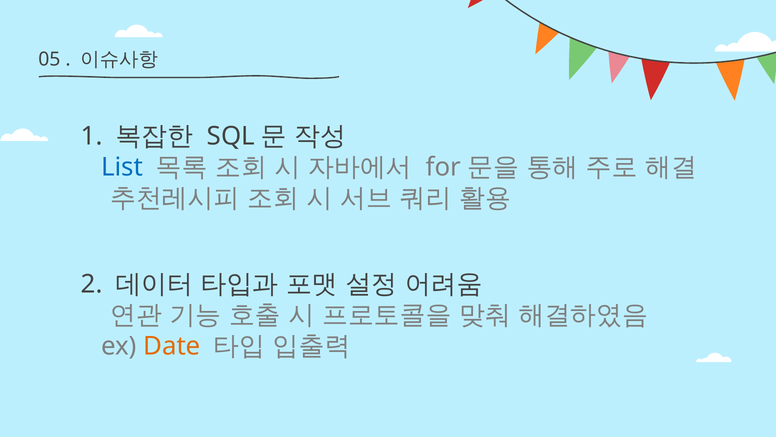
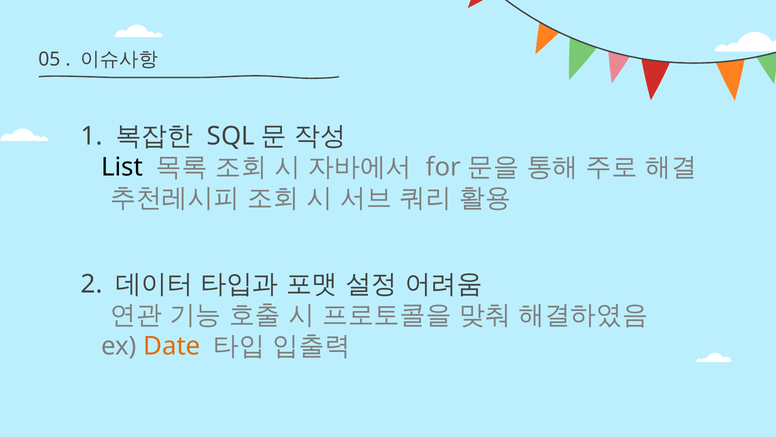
List colour: blue -> black
